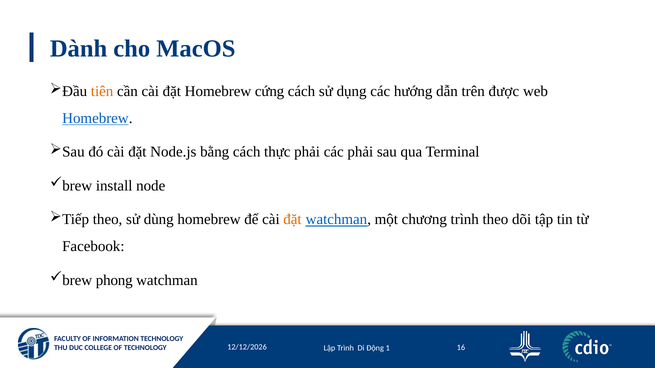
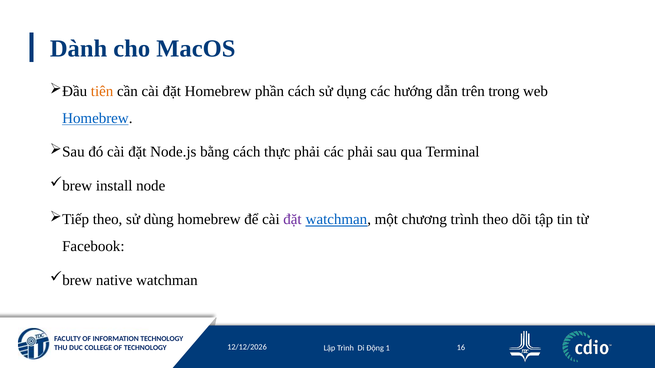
cứng: cứng -> phần
được: được -> trong
đặt at (292, 220) colour: orange -> purple
phong: phong -> native
